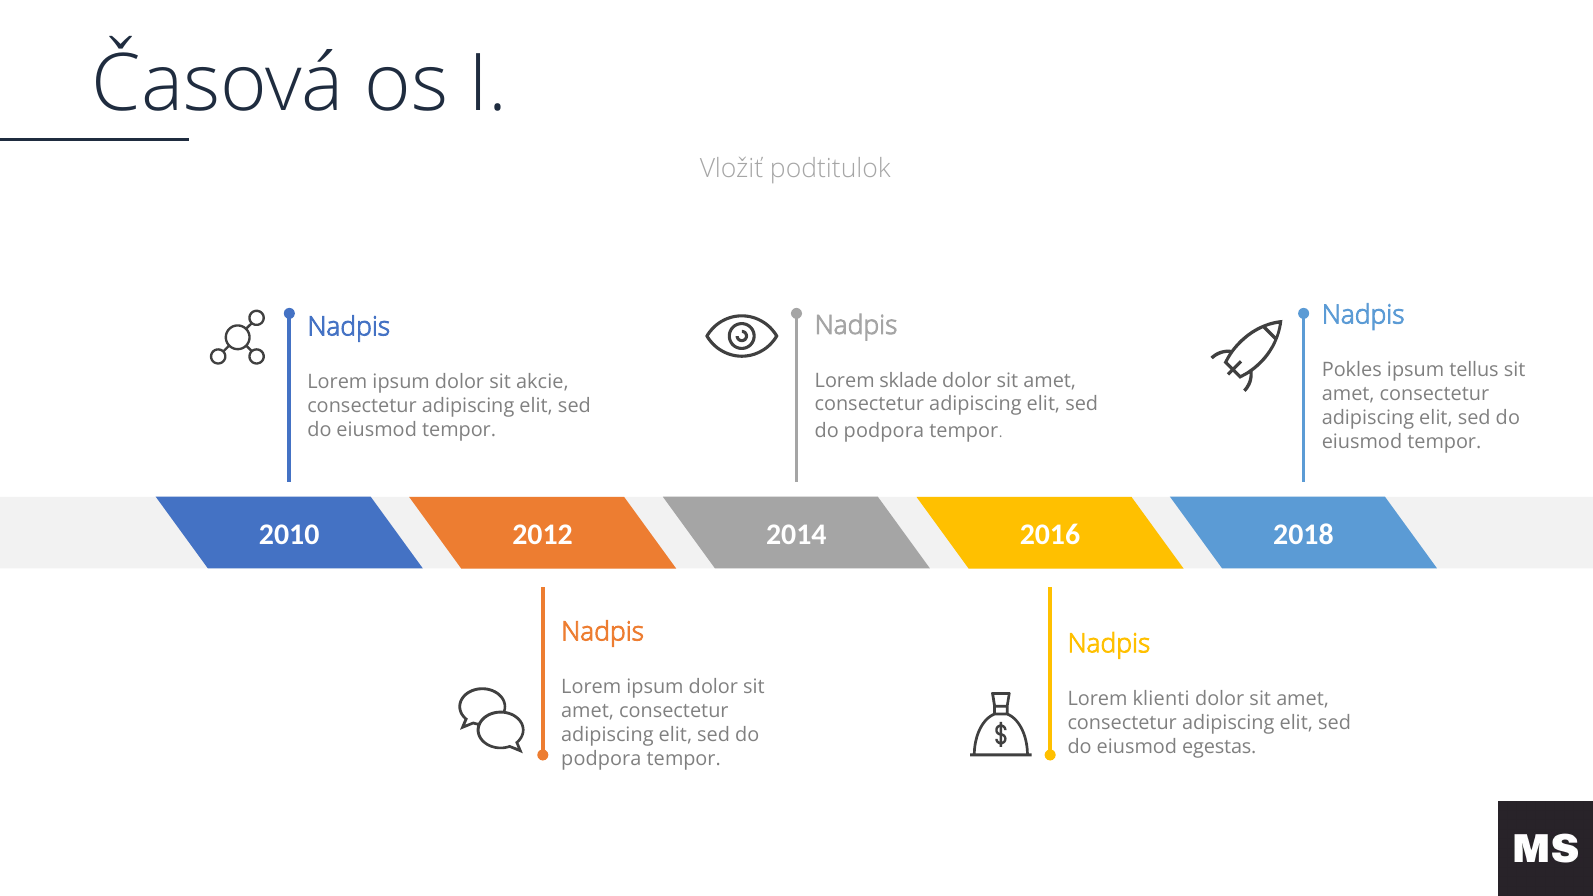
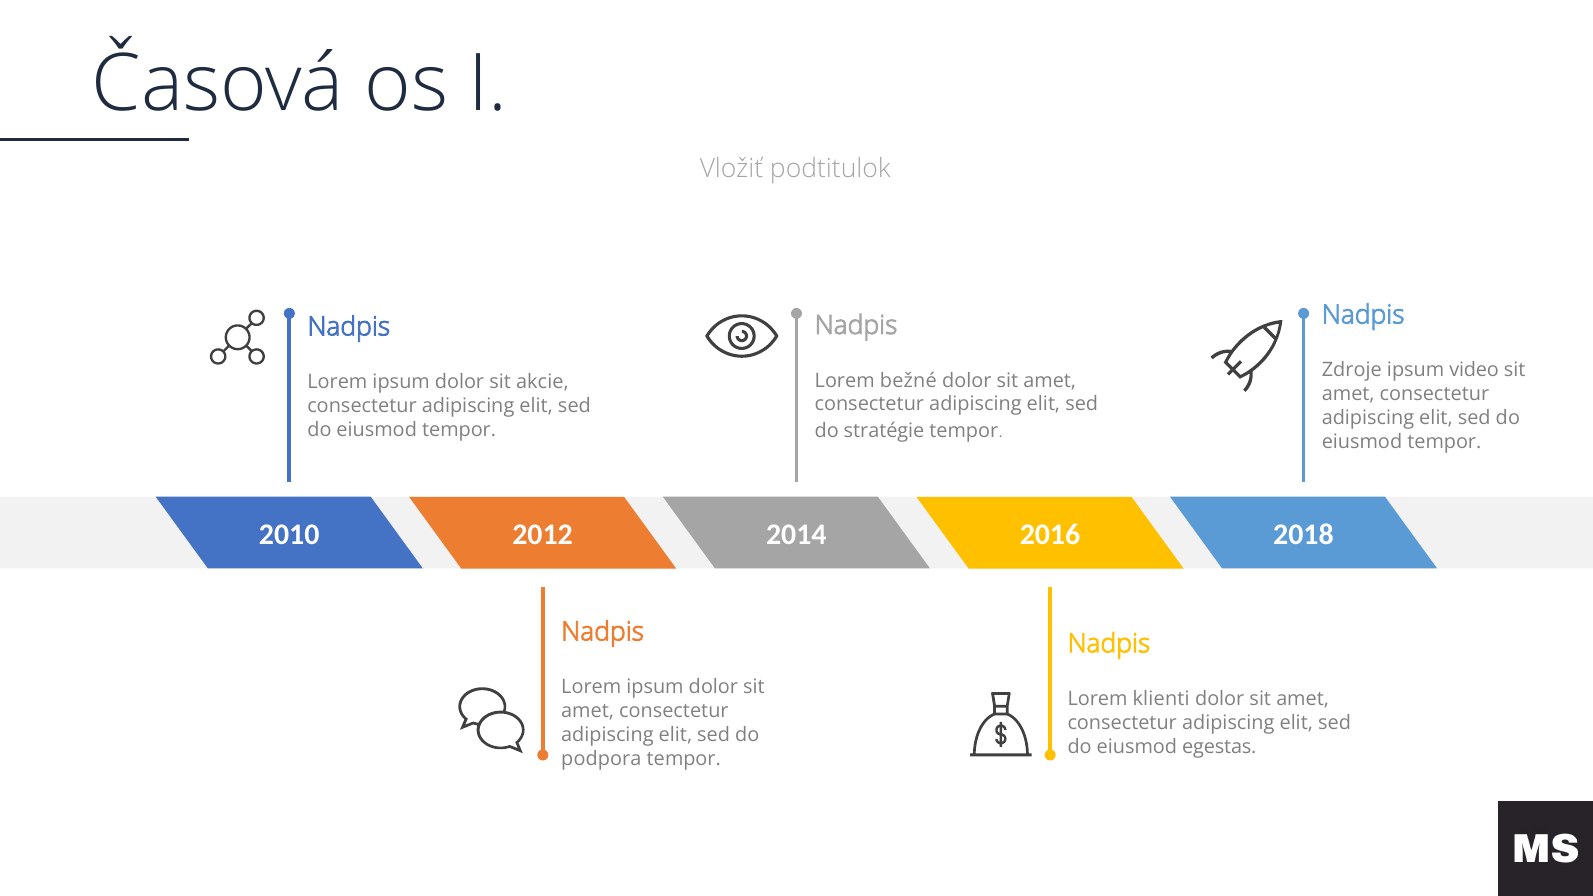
Pokles: Pokles -> Zdroje
tellus: tellus -> video
sklade: sklade -> bežné
podpora at (884, 431): podpora -> stratégie
